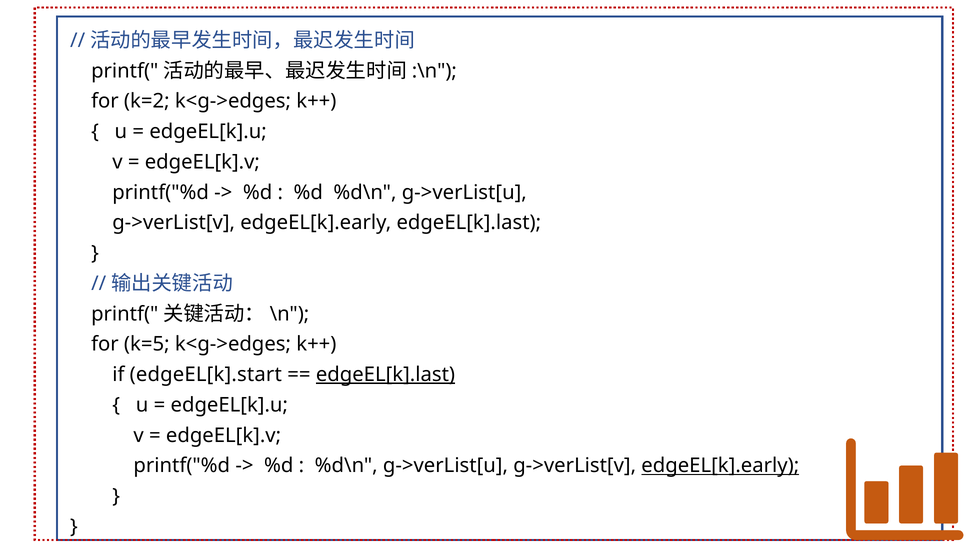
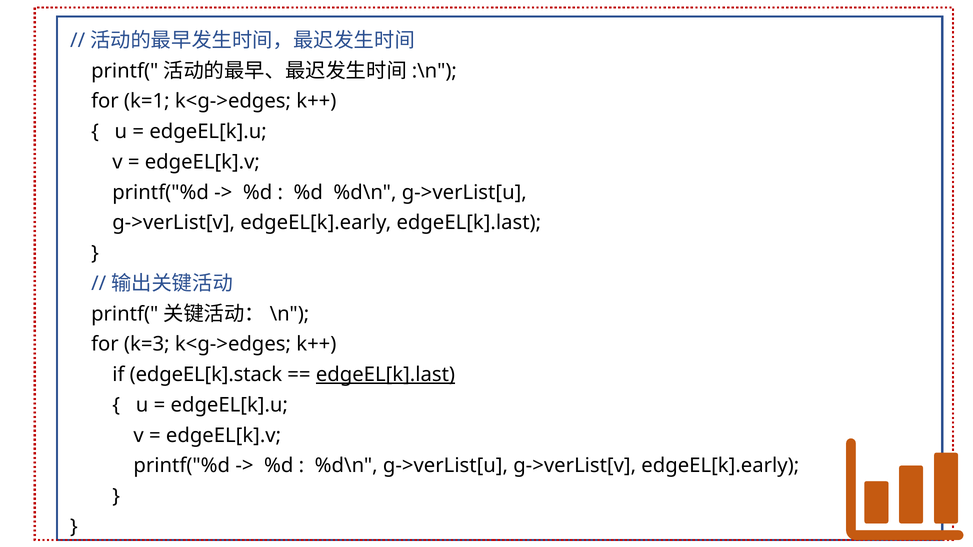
k=2: k=2 -> k=1
k=5: k=5 -> k=3
edgeEL[k].start: edgeEL[k].start -> edgeEL[k].stack
edgeEL[k].early at (720, 466) underline: present -> none
